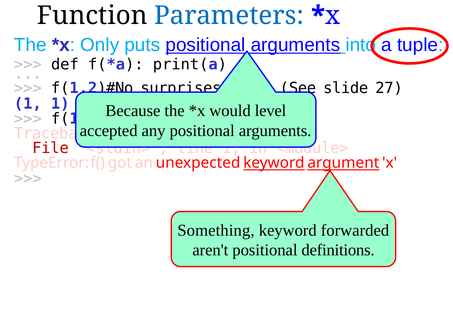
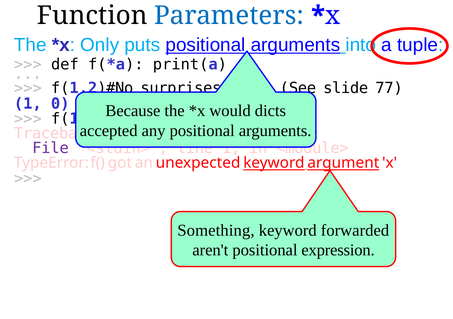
27: 27 -> 77
1 1: 1 -> 0
level: level -> dicts
File colour: red -> purple
definitions: definitions -> expression
